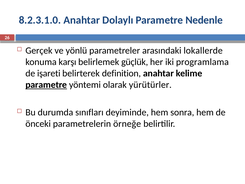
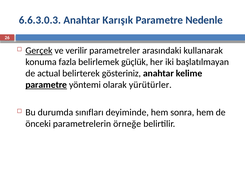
8.2.3.1.0: 8.2.3.1.0 -> 6.6.3.0.3
Dolaylı: Dolaylı -> Karışık
Gerçek underline: none -> present
yönlü: yönlü -> verilir
lokallerde: lokallerde -> kullanarak
karşı: karşı -> fazla
programlama: programlama -> başlatılmayan
işareti: işareti -> actual
definition: definition -> gösteriniz
